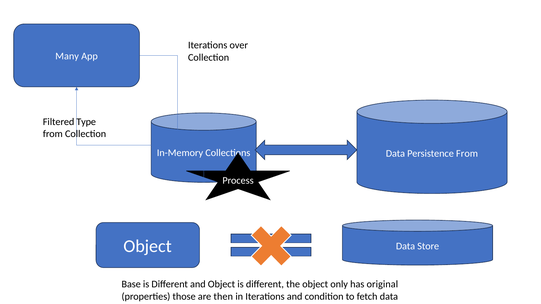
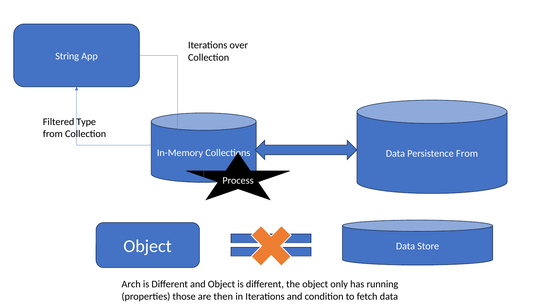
Many: Many -> String
Base: Base -> Arch
original: original -> running
